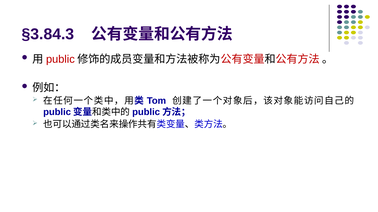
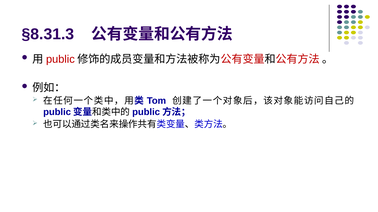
§3.84.3: §3.84.3 -> §8.31.3
